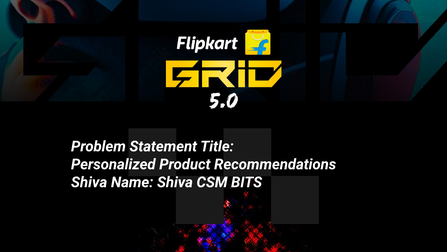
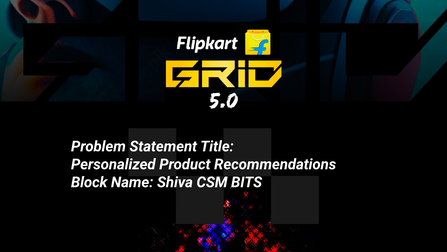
Shiva at (89, 182): Shiva -> Block
